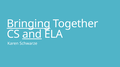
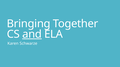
Bringing underline: present -> none
